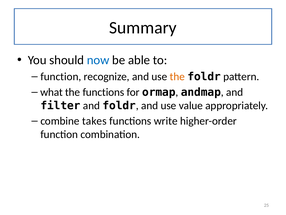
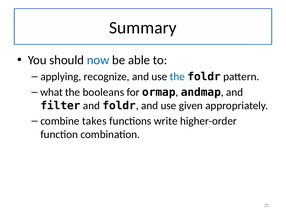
function at (61, 76): function -> applying
the at (177, 76) colour: orange -> blue
the functions: functions -> booleans
value: value -> given
